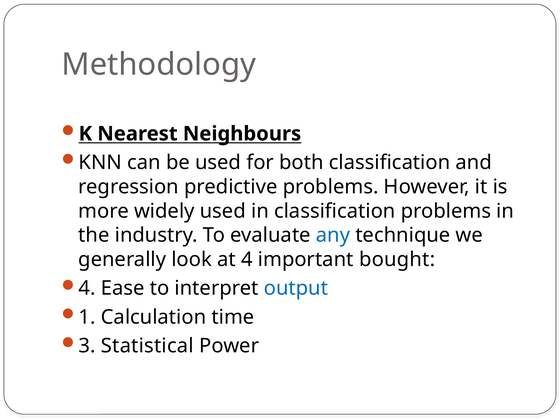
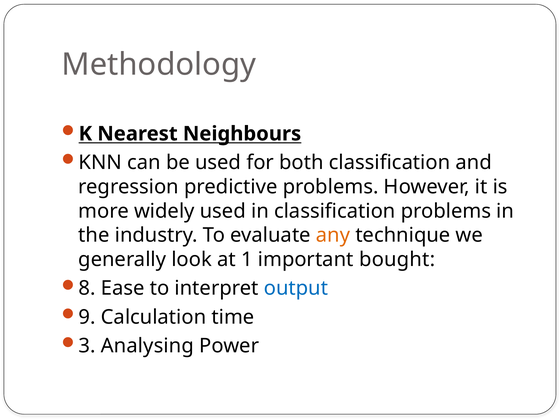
any colour: blue -> orange
at 4: 4 -> 1
4 at (87, 288): 4 -> 8
1: 1 -> 9
Statistical: Statistical -> Analysing
